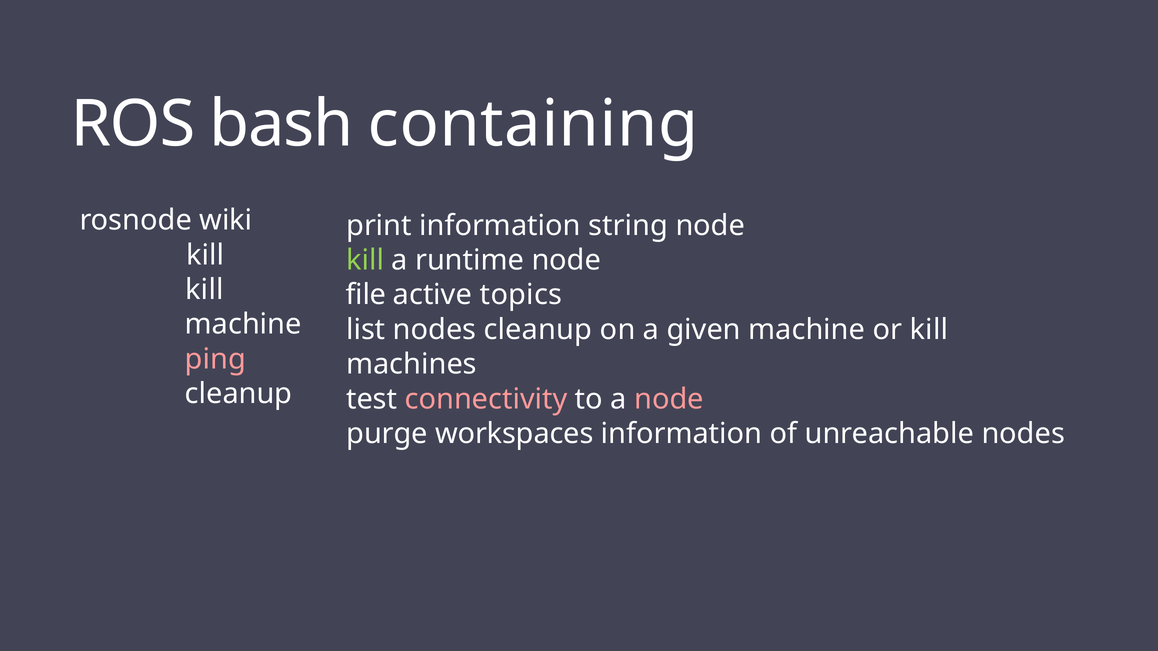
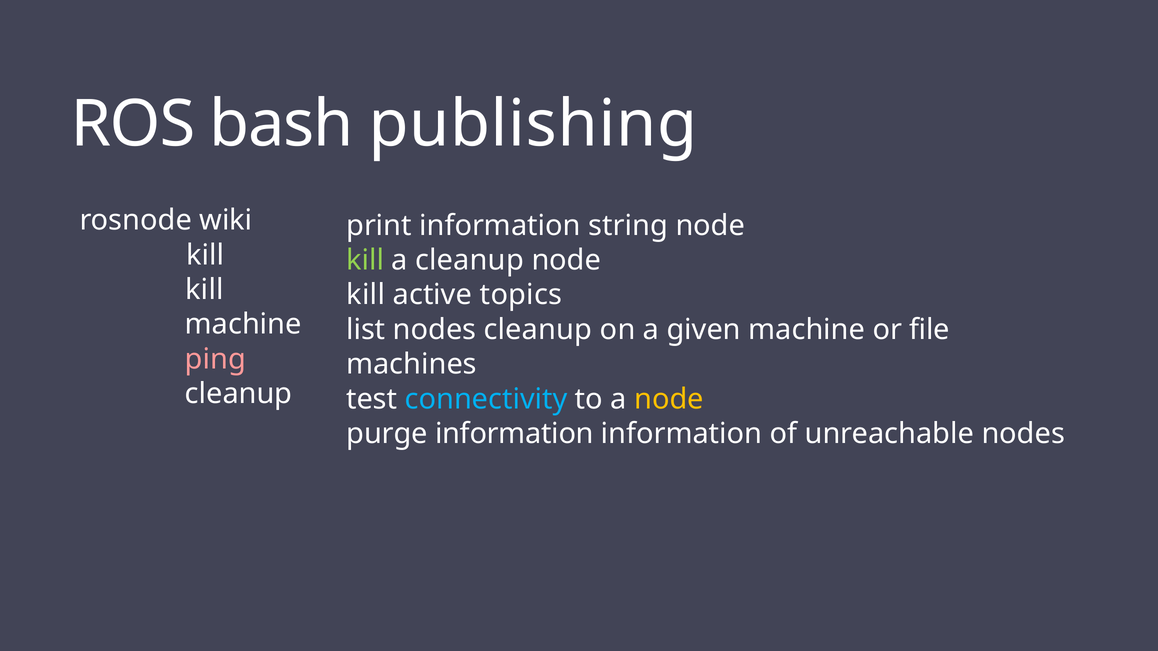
containing: containing -> publishing
a runtime: runtime -> cleanup
file at (366, 295): file -> kill
or kill: kill -> file
connectivity colour: pink -> light blue
node at (669, 399) colour: pink -> yellow
purge workspaces: workspaces -> information
